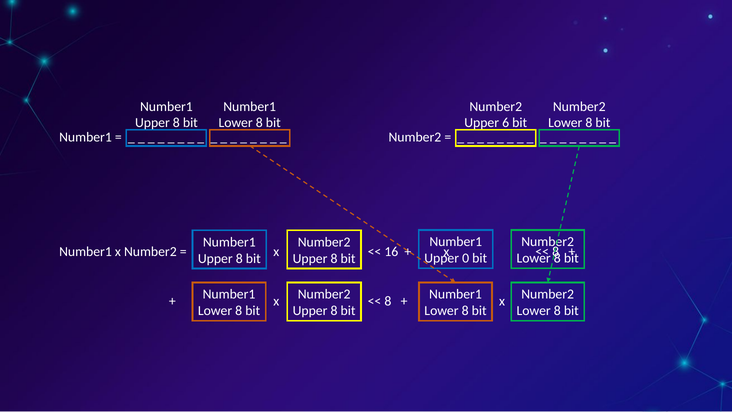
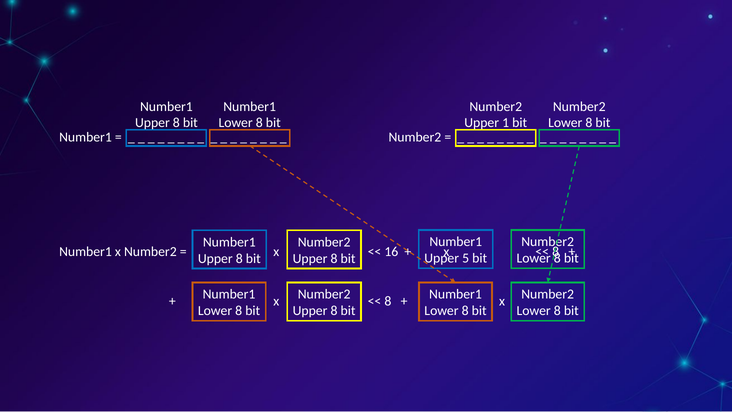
6: 6 -> 1
0: 0 -> 5
